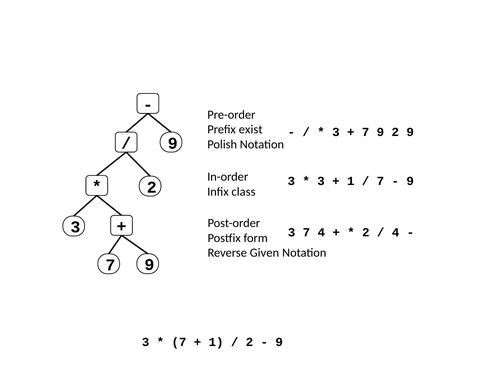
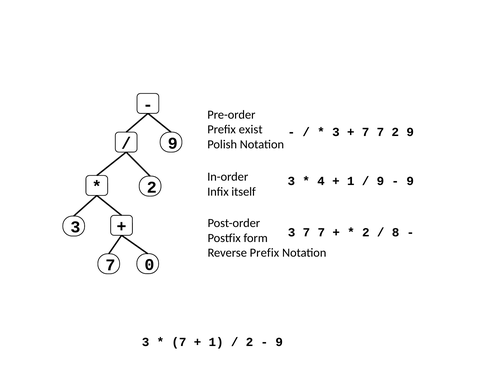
9 at (380, 132): 9 -> 7
3 at (321, 181): 3 -> 4
7 at (380, 181): 7 -> 9
class: class -> itself
3 7 4: 4 -> 7
4 at (396, 233): 4 -> 8
Reverse Given: Given -> Prefix
9 at (149, 265): 9 -> 0
